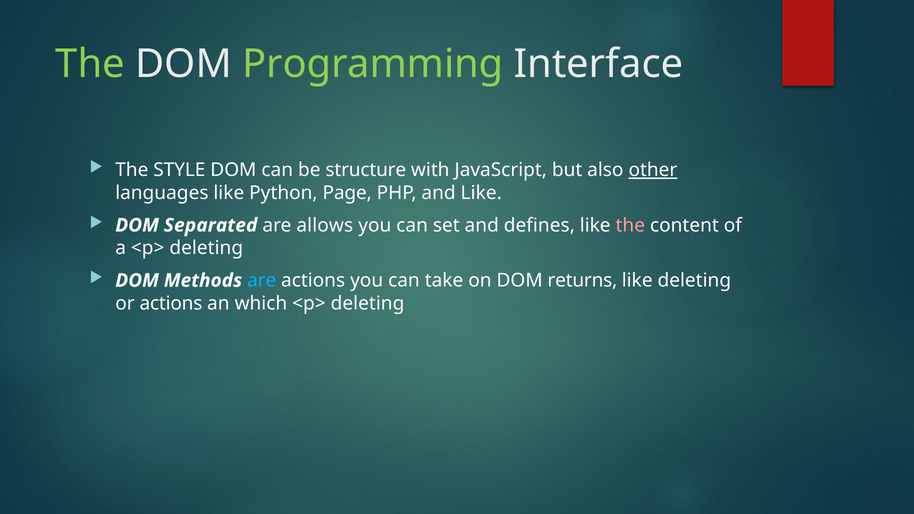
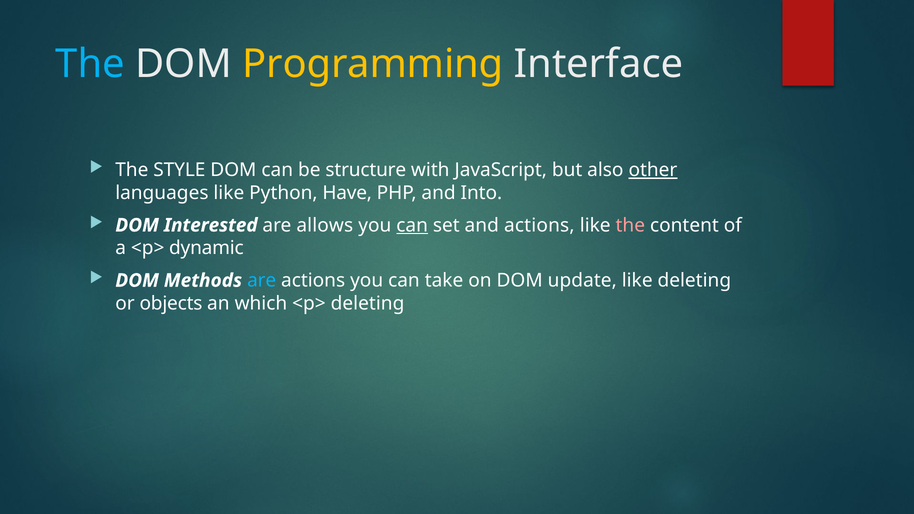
The at (90, 64) colour: light green -> light blue
Programming colour: light green -> yellow
Page: Page -> Have
and Like: Like -> Into
Separated: Separated -> Interested
can at (412, 225) underline: none -> present
and defines: defines -> actions
a <p> deleting: deleting -> dynamic
returns: returns -> update
or actions: actions -> objects
